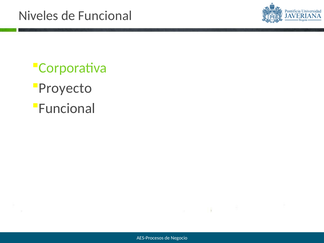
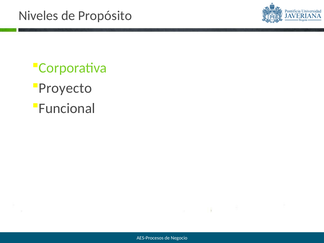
de Funcional: Funcional -> Propósito
